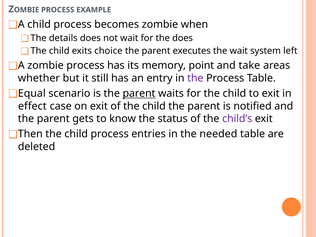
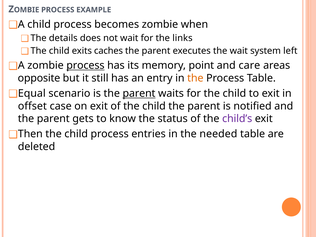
the does: does -> links
choice: choice -> caches
process at (85, 66) underline: none -> present
take: take -> care
whether: whether -> opposite
the at (195, 78) colour: purple -> orange
effect: effect -> offset
